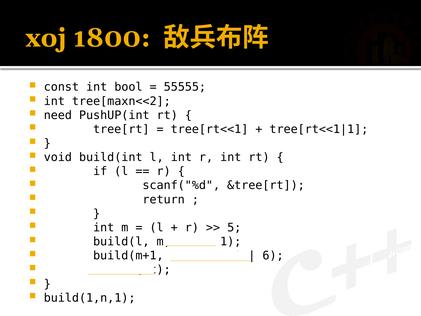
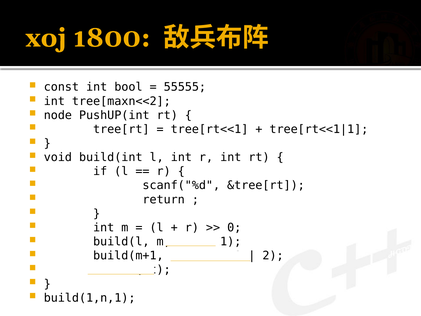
need: need -> node
5: 5 -> 0
6: 6 -> 2
